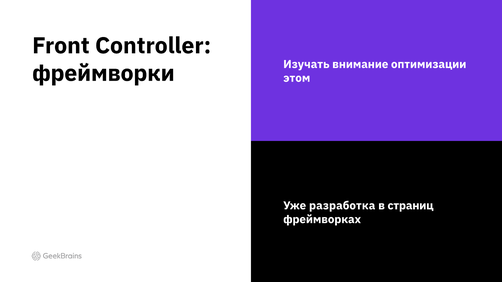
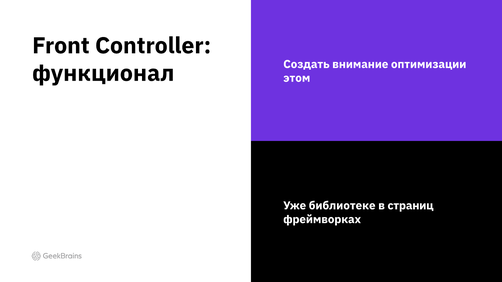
Изучать: Изучать -> Создать
фреймворки: фреймворки -> функционал
разработка: разработка -> библиотеке
